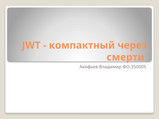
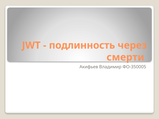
компактный: компактный -> подлинность
